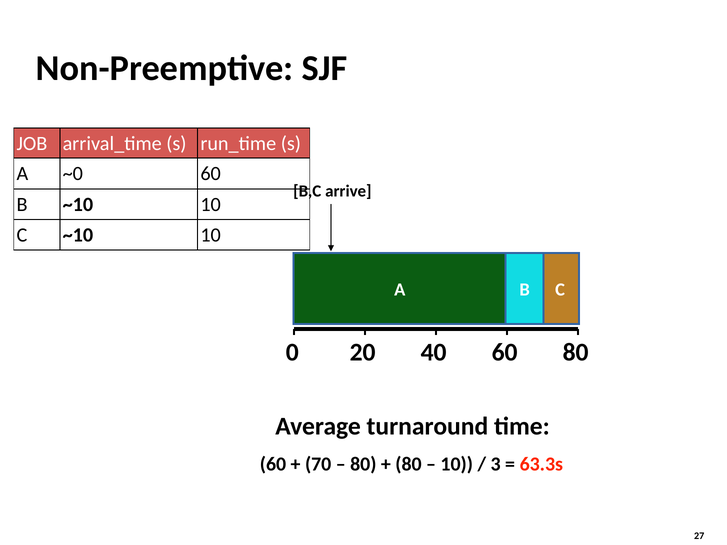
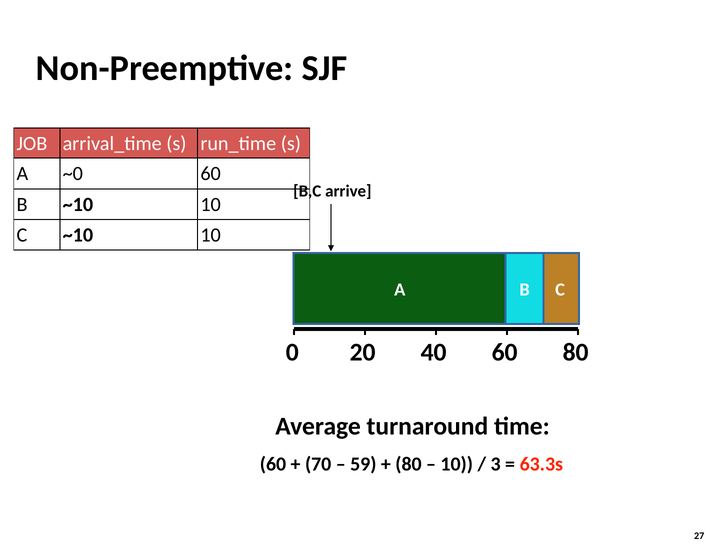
80 at (363, 464): 80 -> 59
